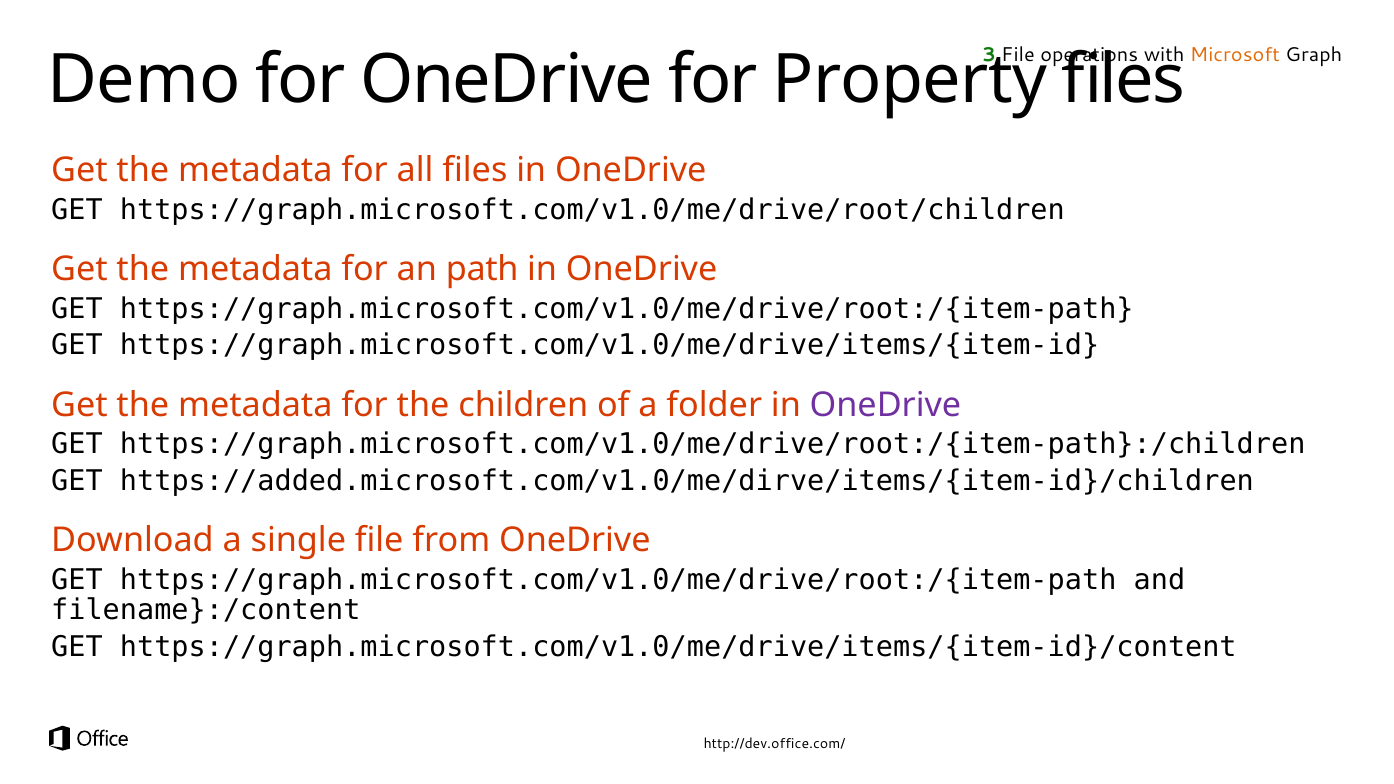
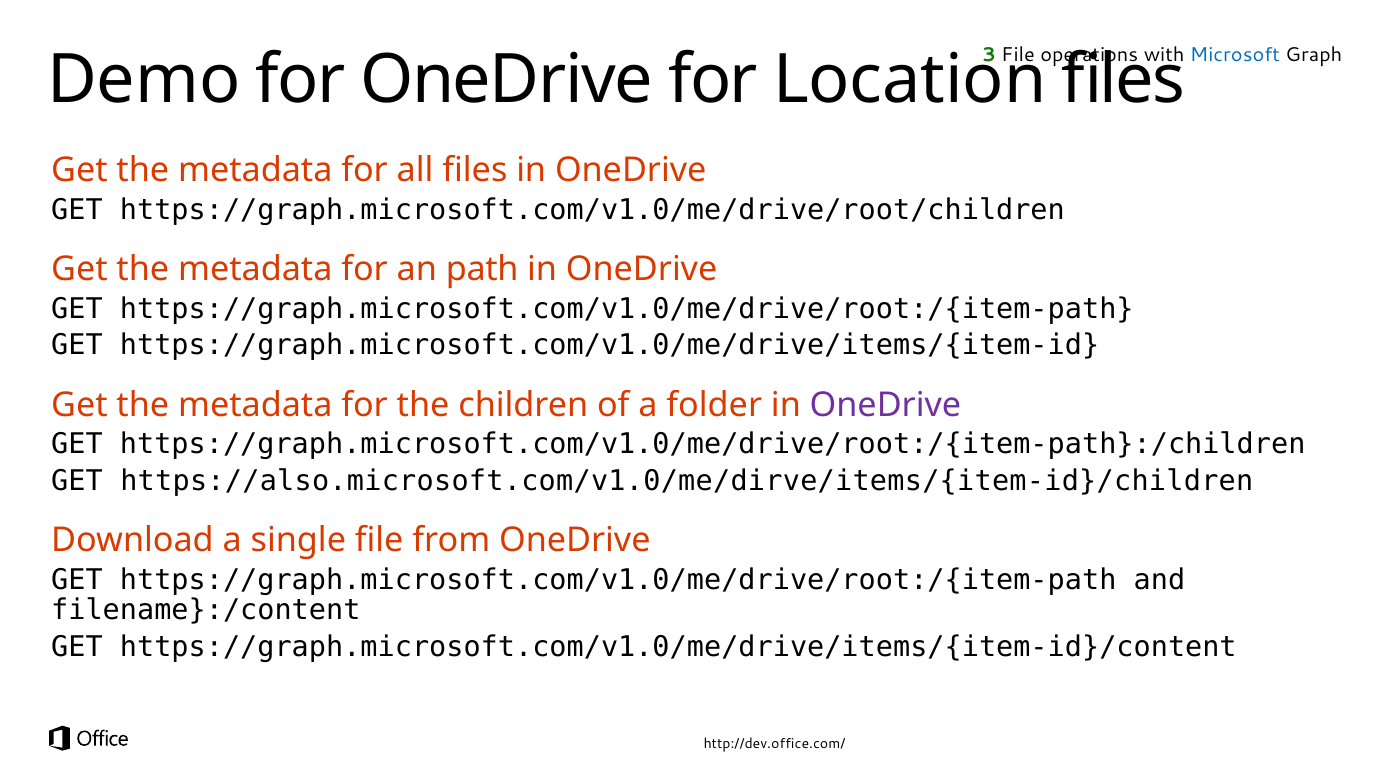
Microsoft colour: orange -> blue
Property: Property -> Location
https://added.microsoft.com/v1.0/me/dirve/items/{item-id}/children: https://added.microsoft.com/v1.0/me/dirve/items/{item-id}/children -> https://also.microsoft.com/v1.0/me/dirve/items/{item-id}/children
